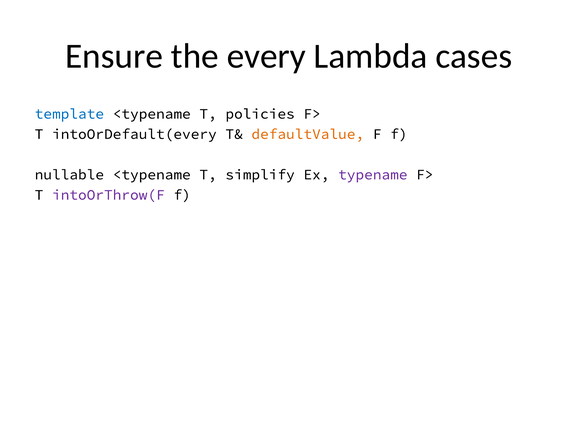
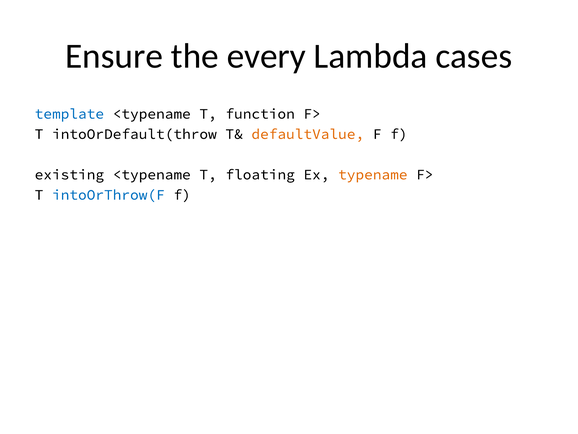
policies: policies -> function
intoOrDefault(every: intoOrDefault(every -> intoOrDefault(throw
nullable: nullable -> existing
simplify: simplify -> floating
typename colour: purple -> orange
intoOrThrow(F colour: purple -> blue
